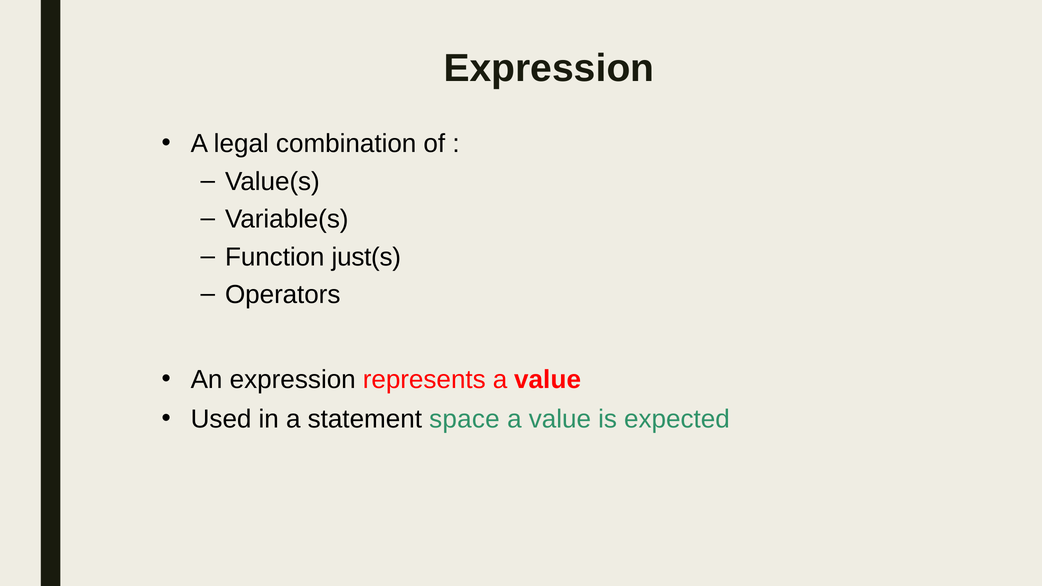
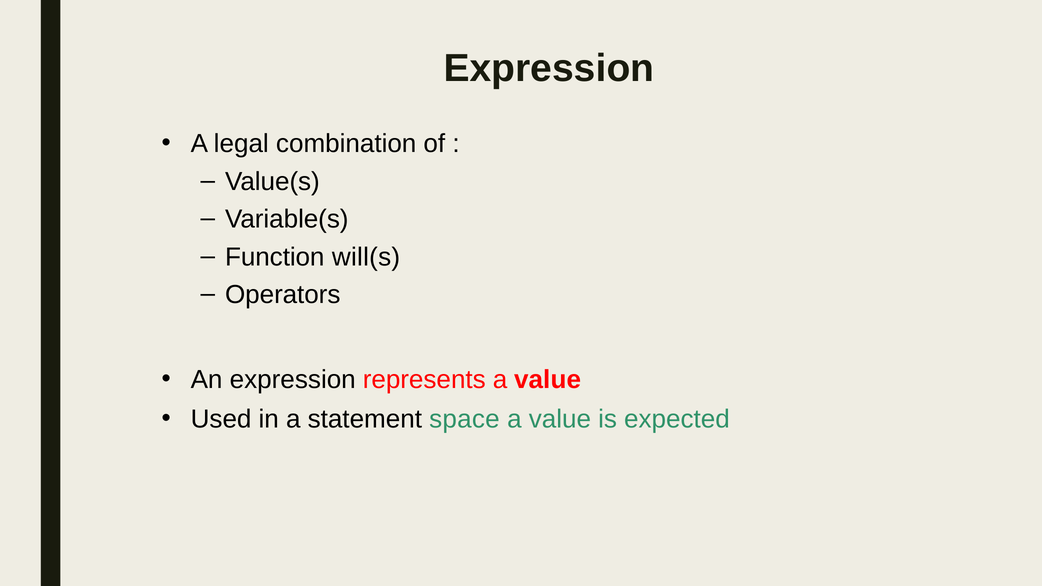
just(s: just(s -> will(s
